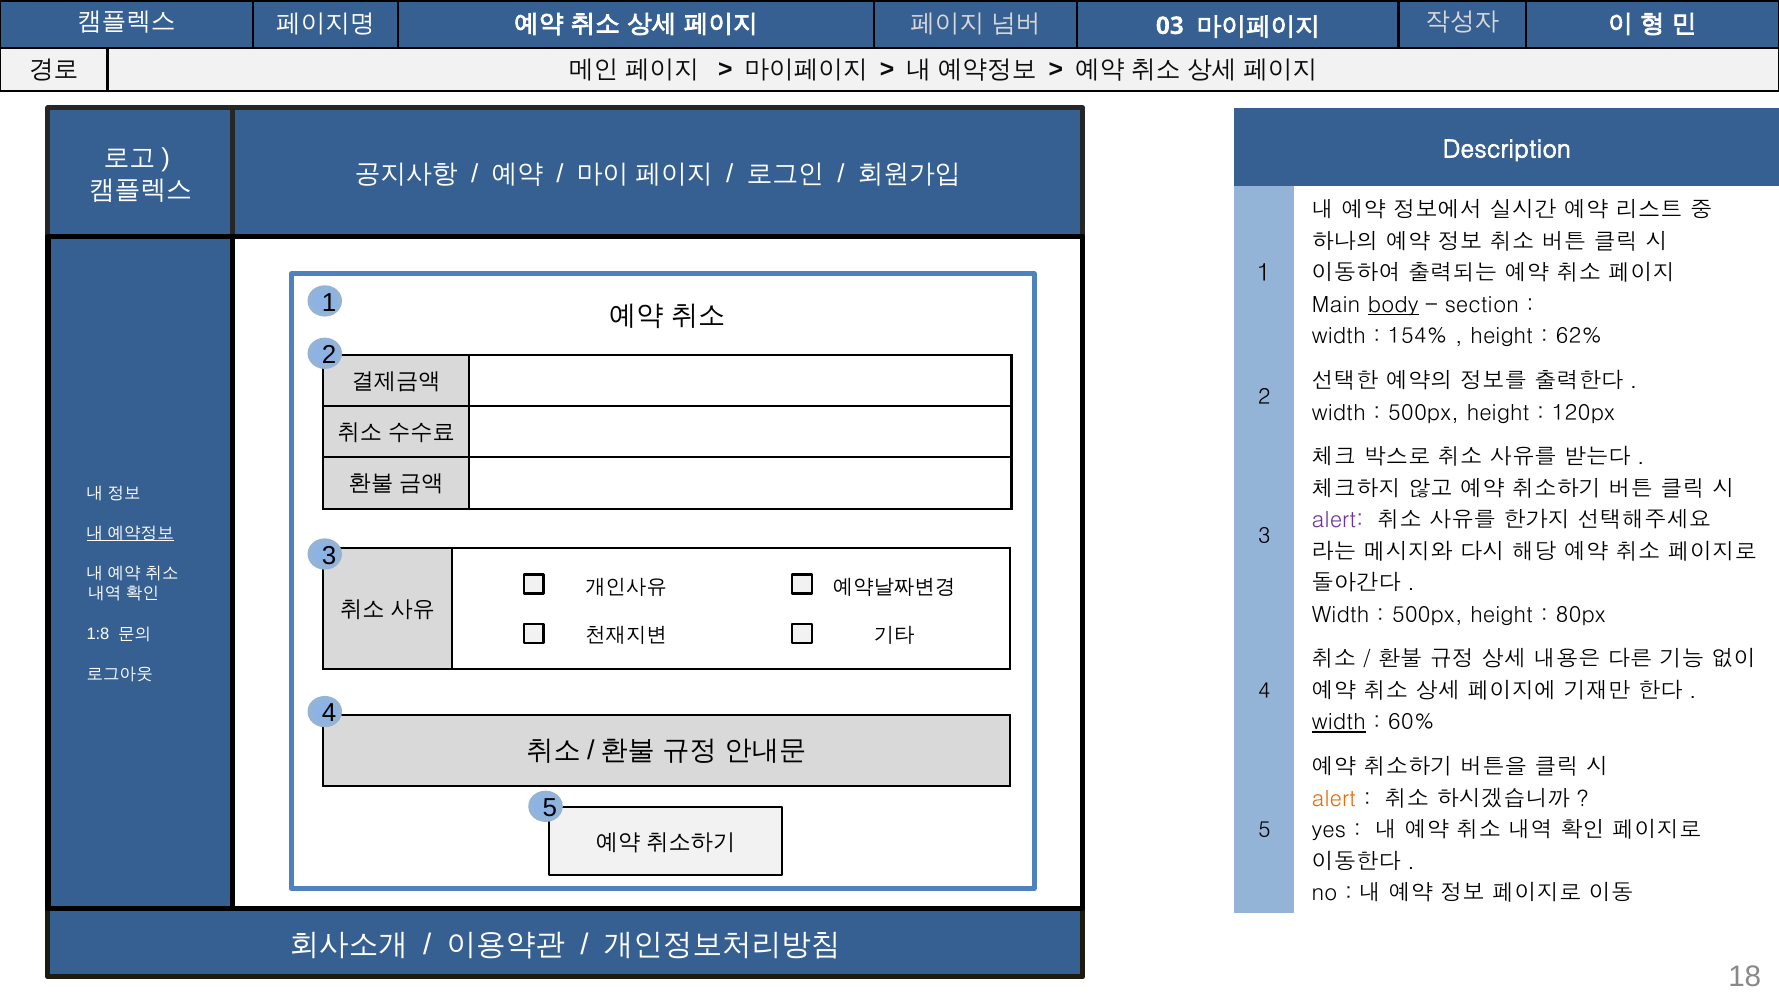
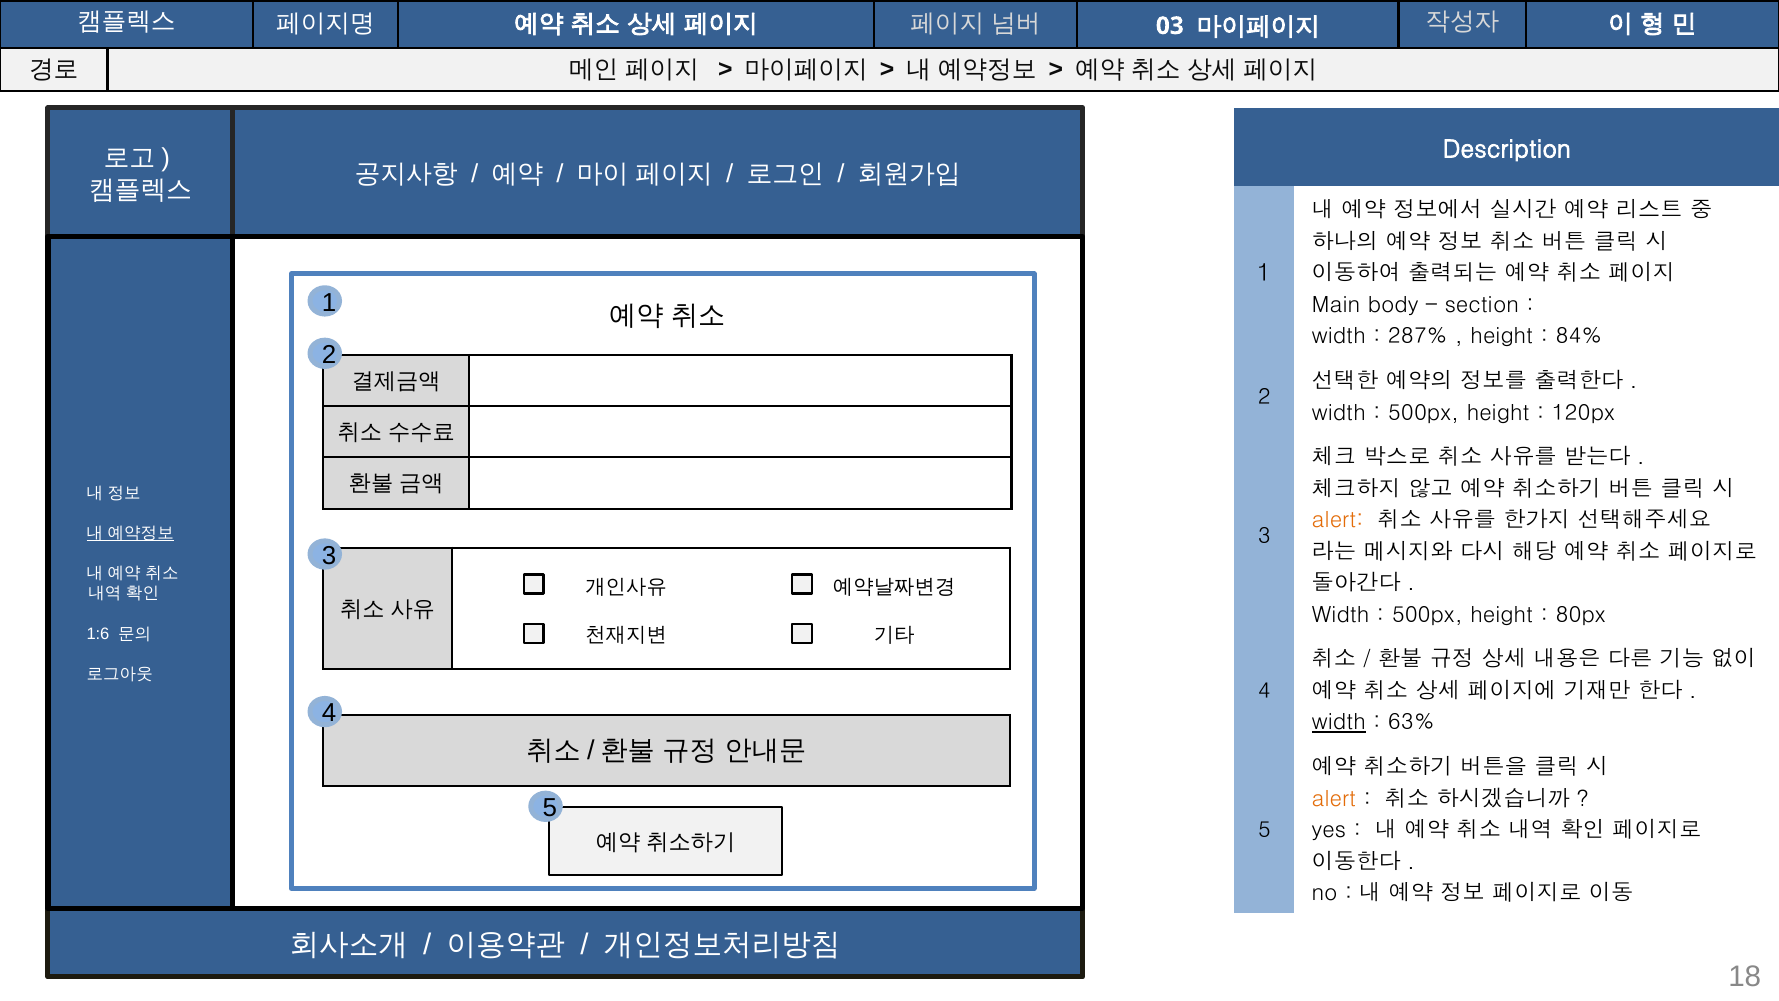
body underline: present -> none
154%: 154% -> 287%
62%: 62% -> 84%
alert at (1338, 520) colour: purple -> orange
1:8: 1:8 -> 1:6
60%: 60% -> 63%
